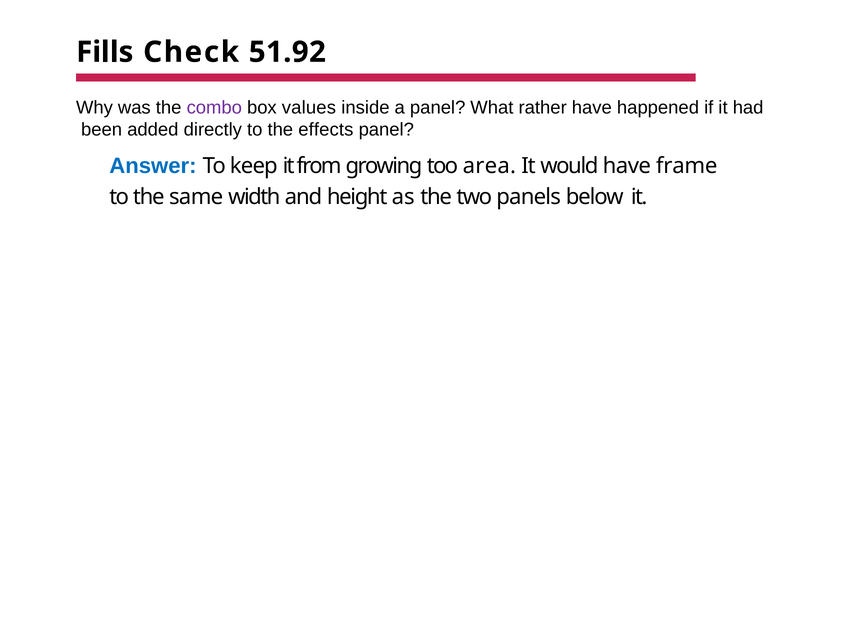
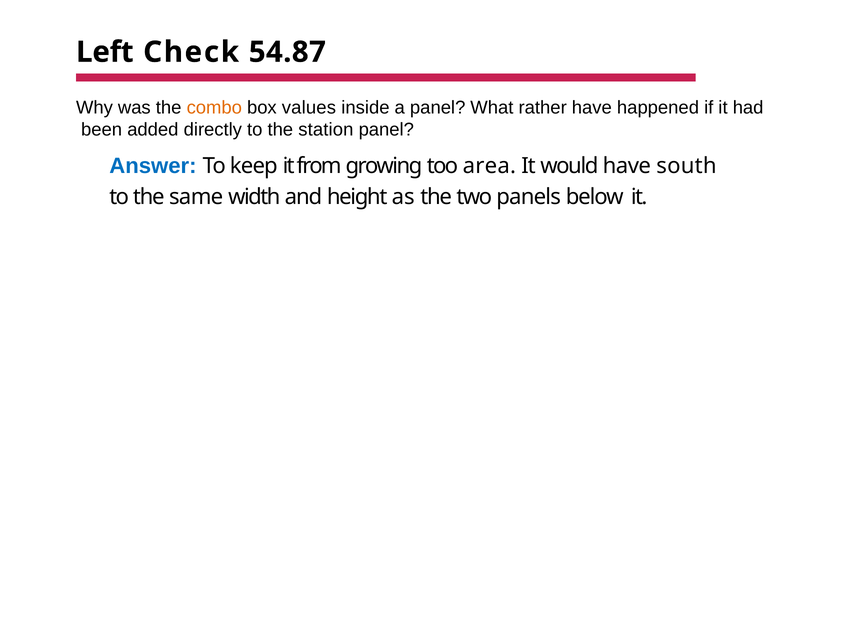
Fills: Fills -> Left
51.92: 51.92 -> 54.87
combo colour: purple -> orange
effects: effects -> station
frame: frame -> south
